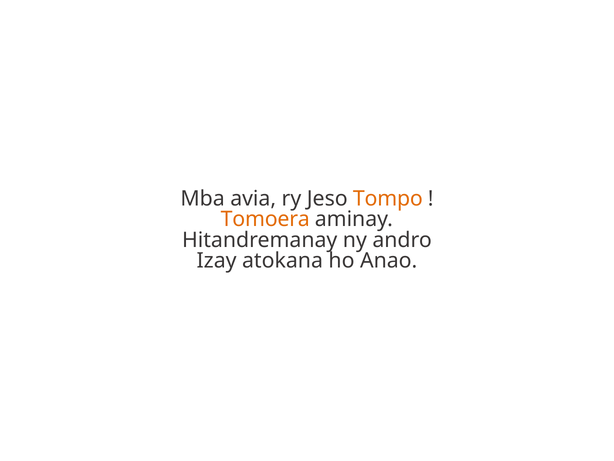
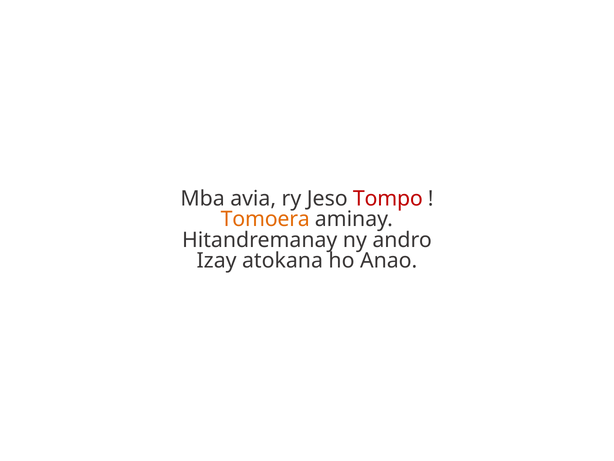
Tompo colour: orange -> red
